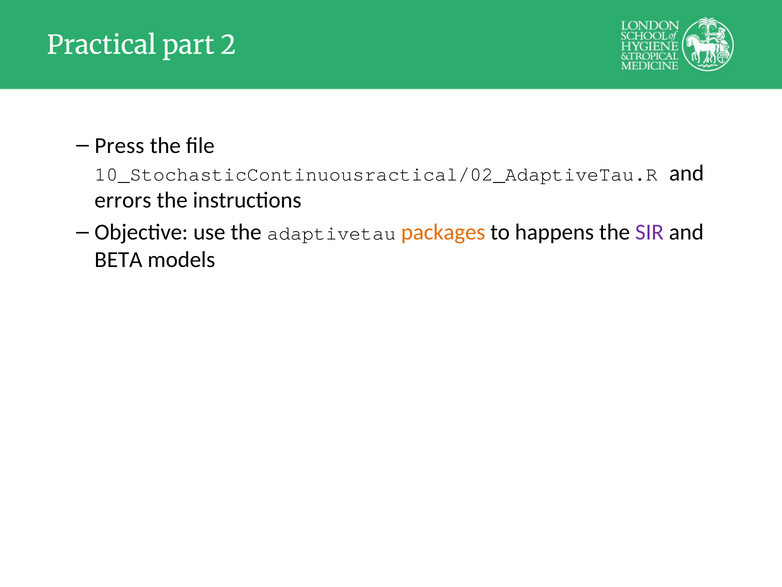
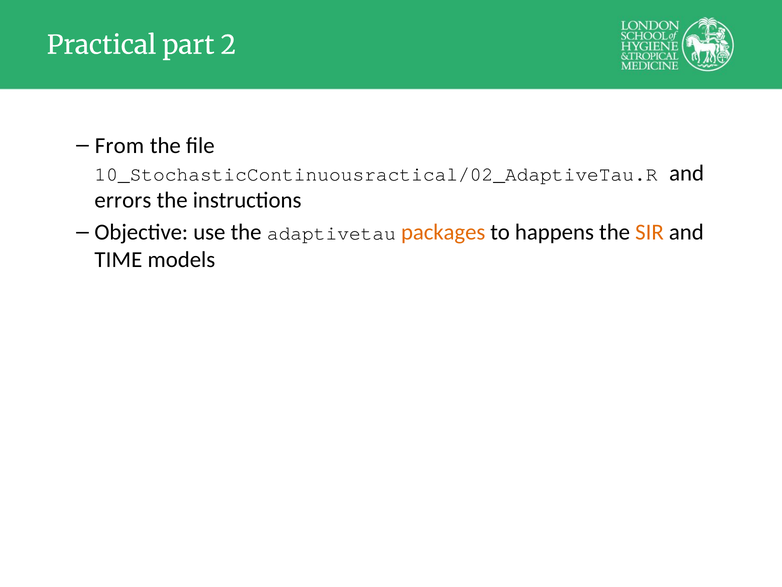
Press: Press -> From
SIR colour: purple -> orange
BETA: BETA -> TIME
